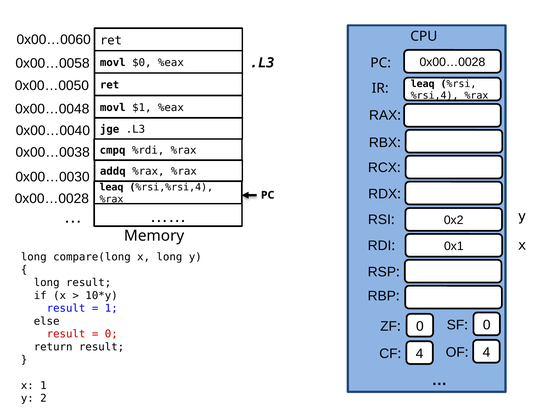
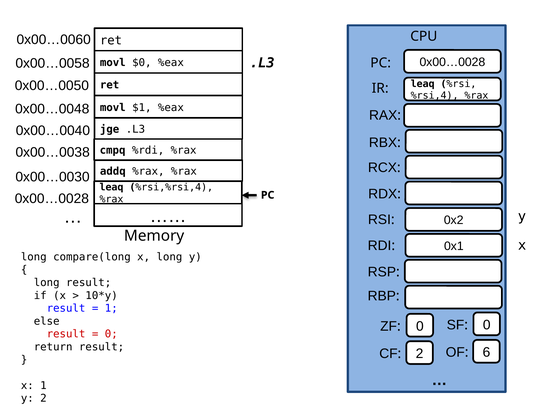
4 at (420, 354): 4 -> 2
4 at (486, 352): 4 -> 6
